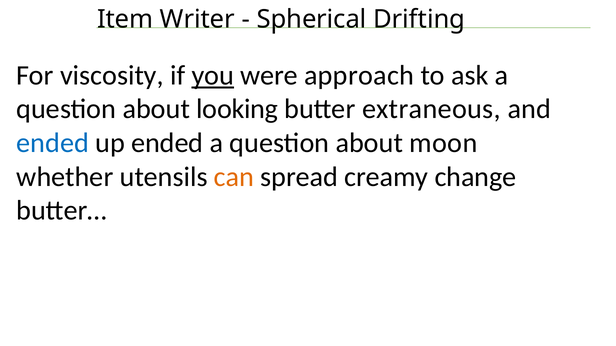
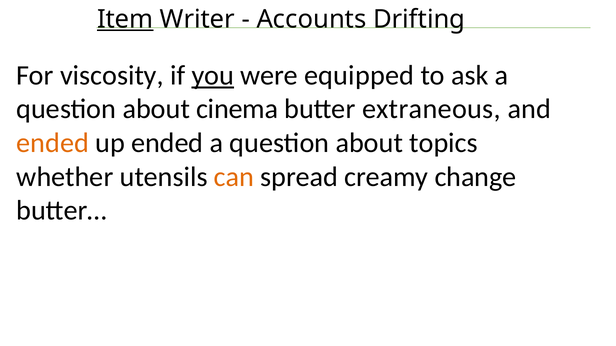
Item underline: none -> present
Spherical: Spherical -> Accounts
approach: approach -> equipped
looking: looking -> cinema
ended at (53, 143) colour: blue -> orange
moon: moon -> topics
